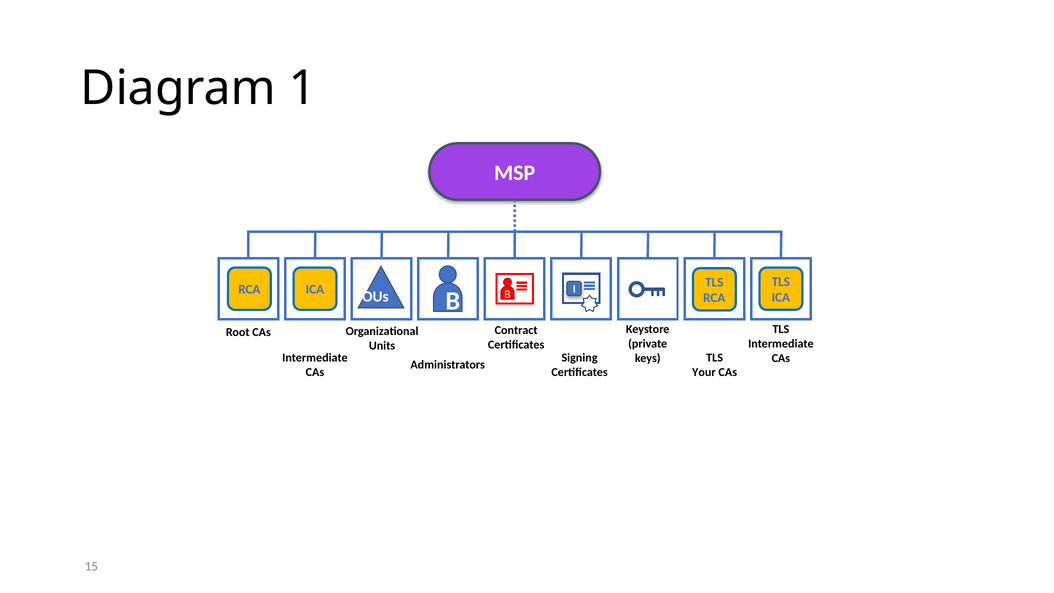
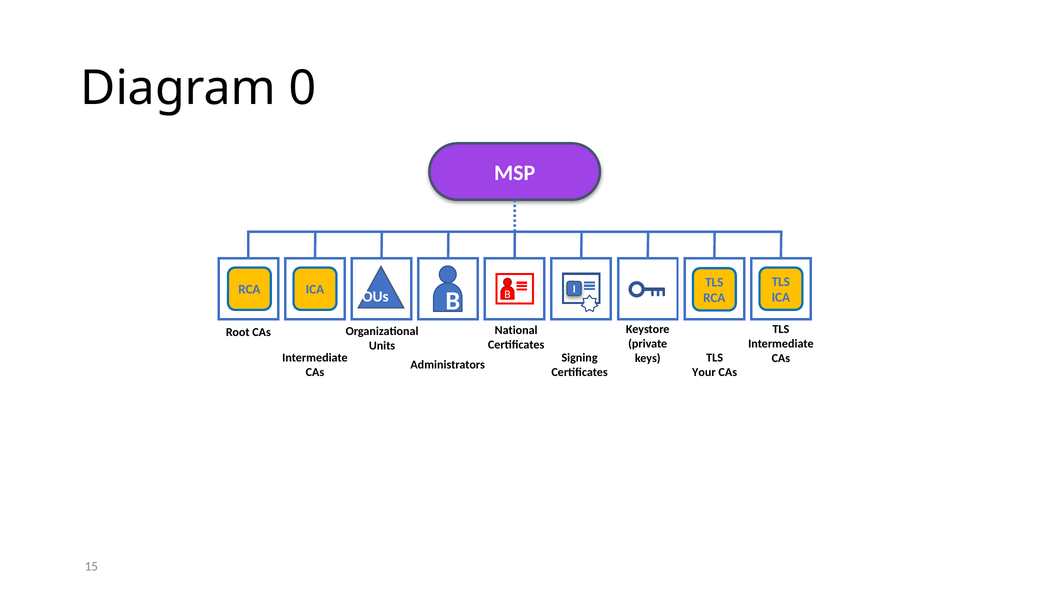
1: 1 -> 0
Contract: Contract -> National
